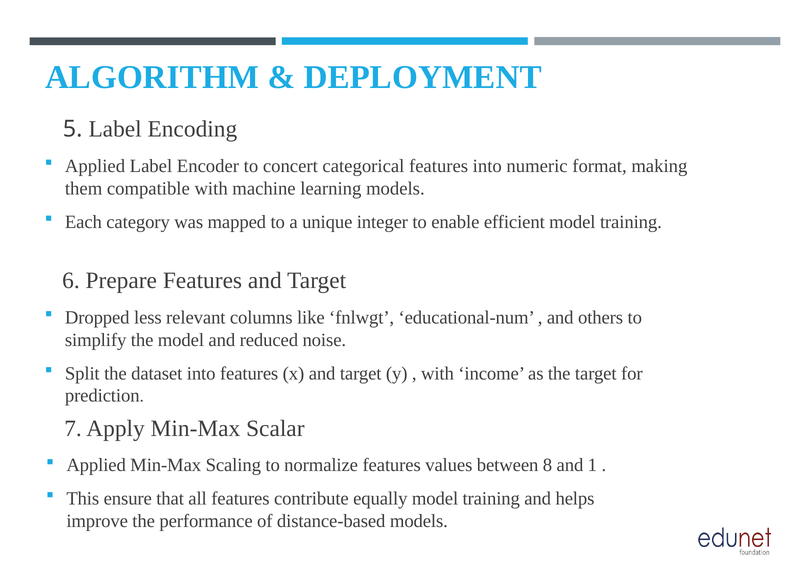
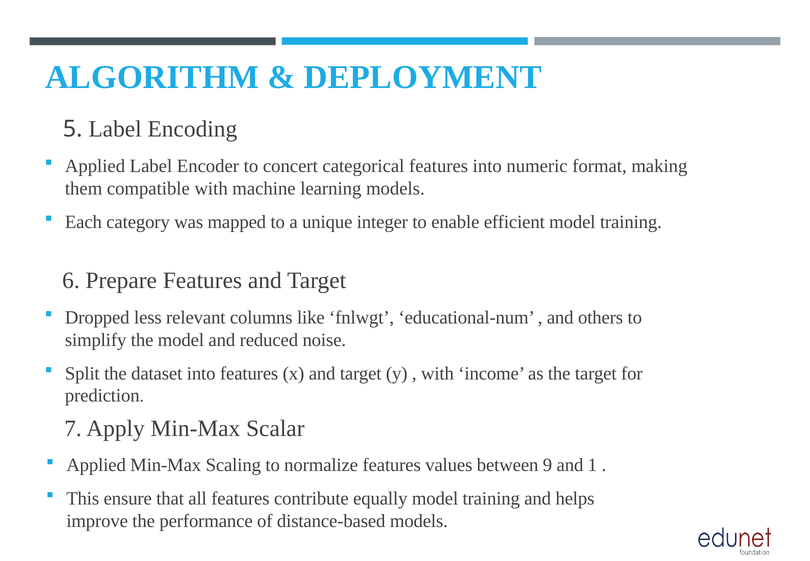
8: 8 -> 9
